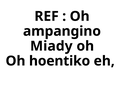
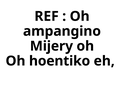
Miady: Miady -> Mijery
